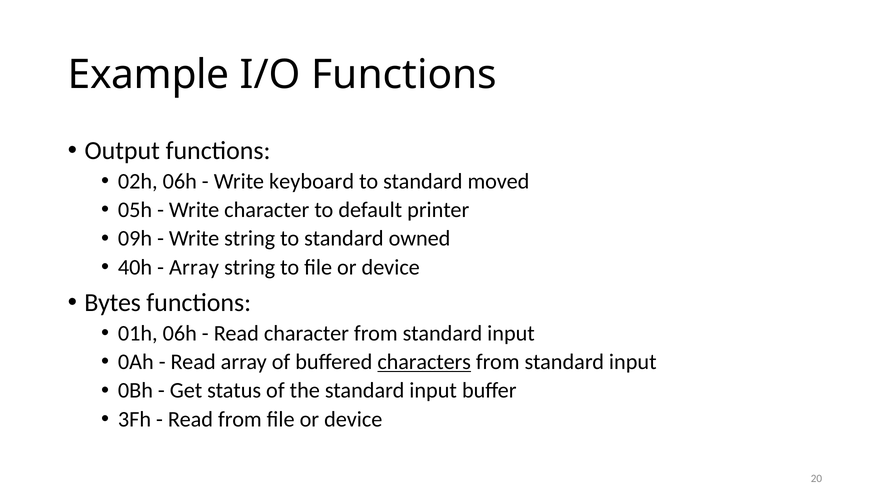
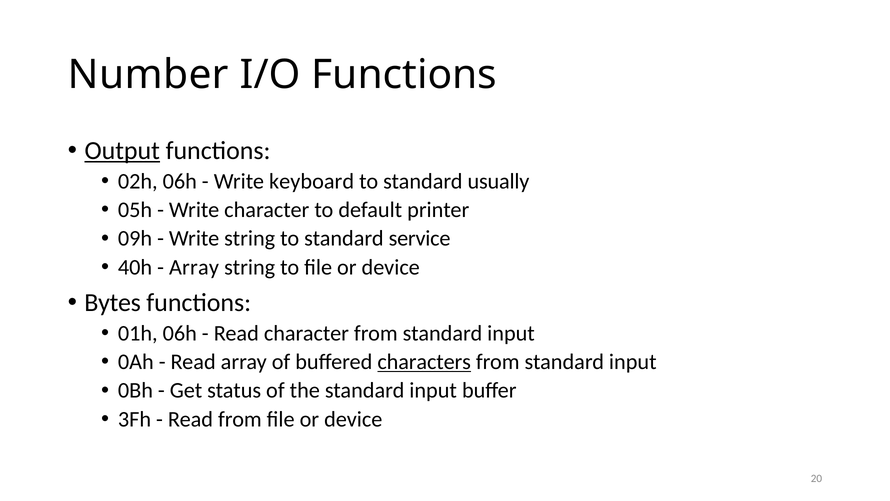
Example: Example -> Number
Output underline: none -> present
moved: moved -> usually
owned: owned -> service
